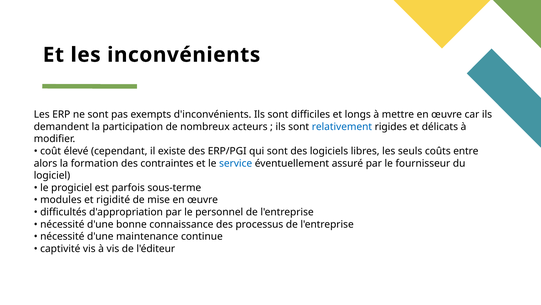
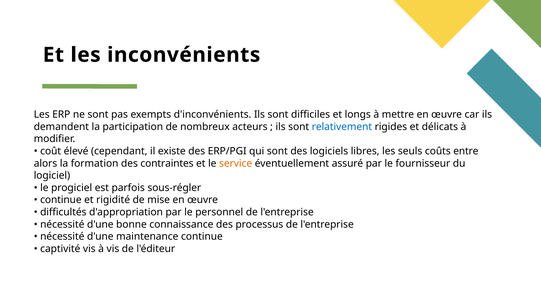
service colour: blue -> orange
sous-terme: sous-terme -> sous-régler
modules at (61, 199): modules -> continue
